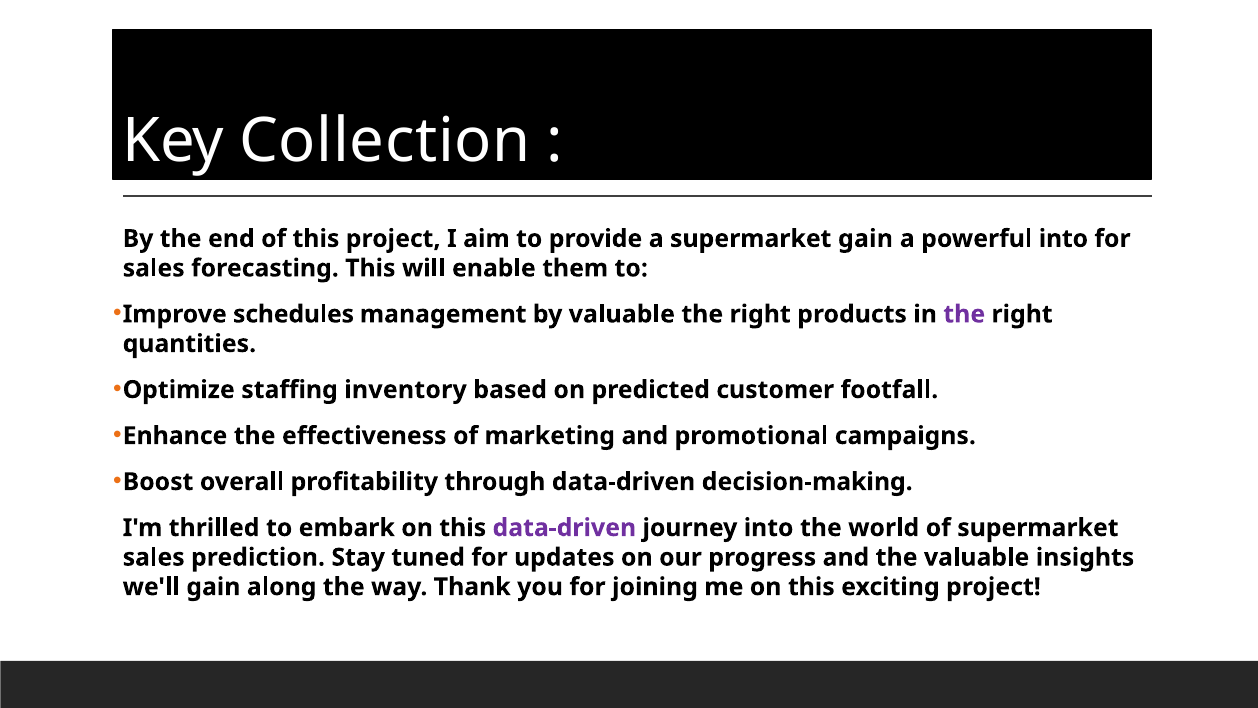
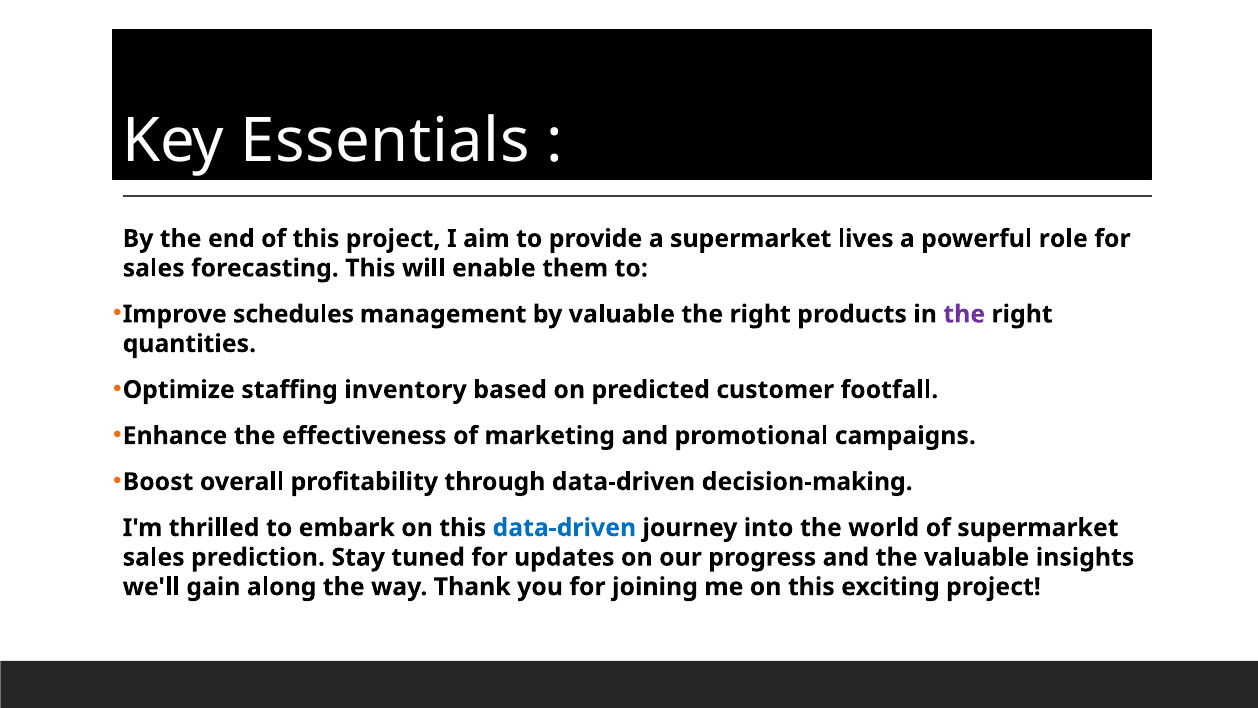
Collection: Collection -> Essentials
supermarket gain: gain -> lives
powerful into: into -> role
data-driven at (564, 528) colour: purple -> blue
